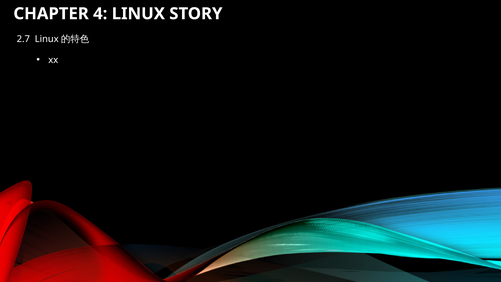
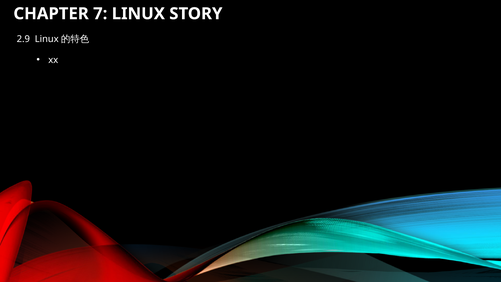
4: 4 -> 7
2.7: 2.7 -> 2.9
